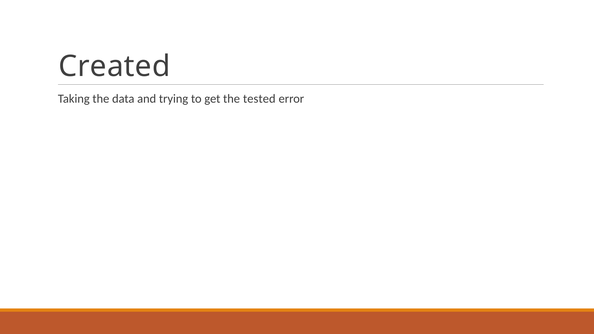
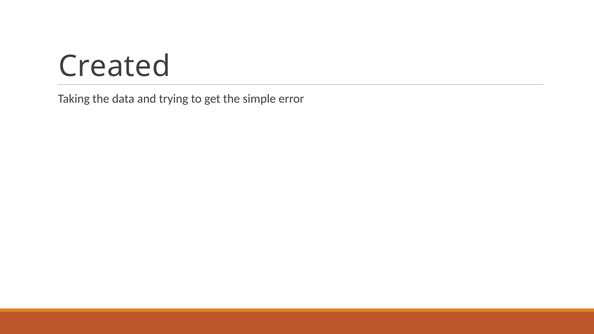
tested: tested -> simple
